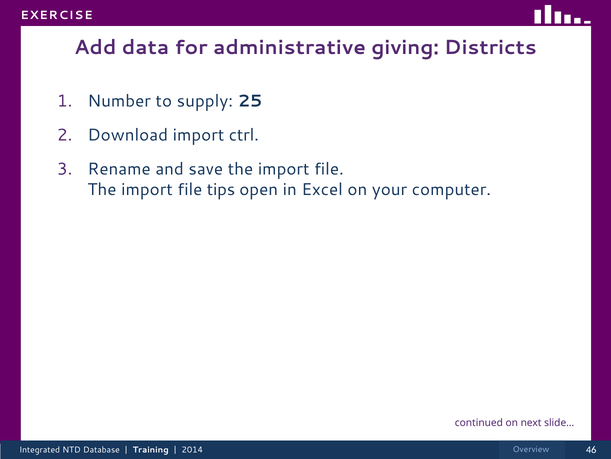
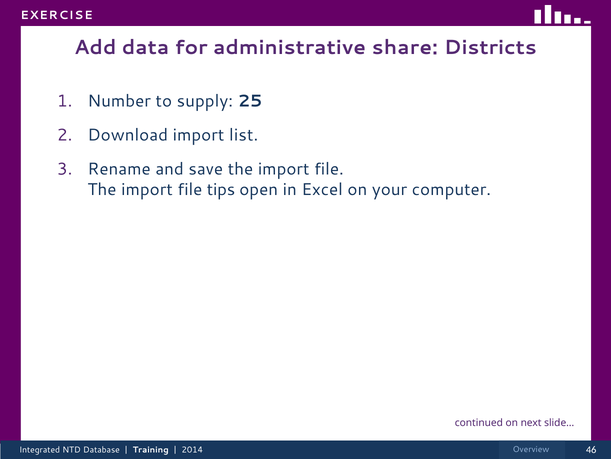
giving: giving -> share
ctrl: ctrl -> list
